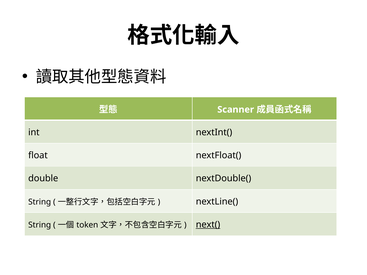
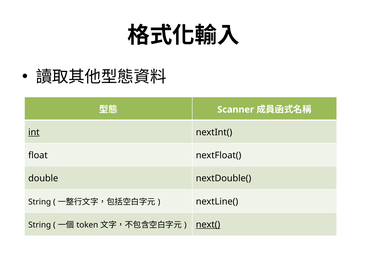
int underline: none -> present
